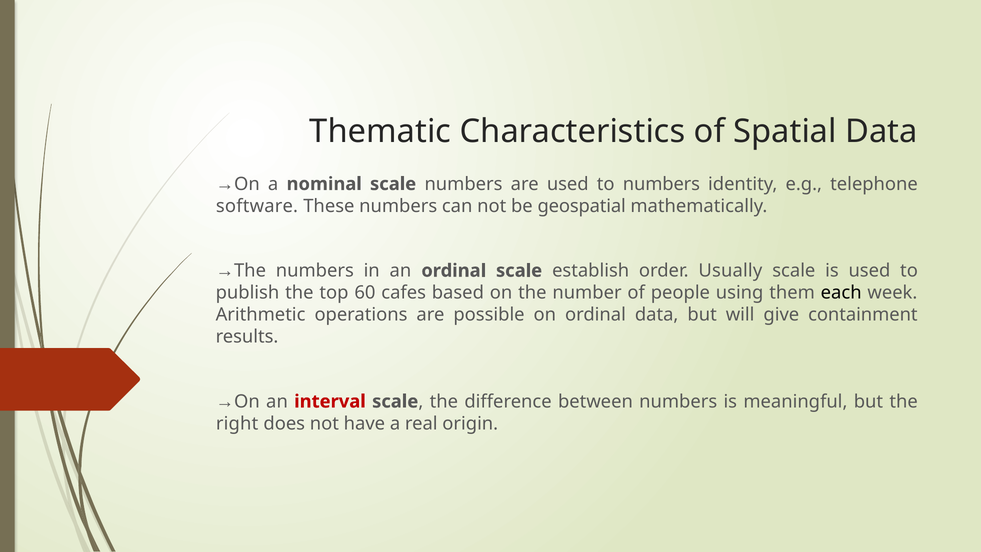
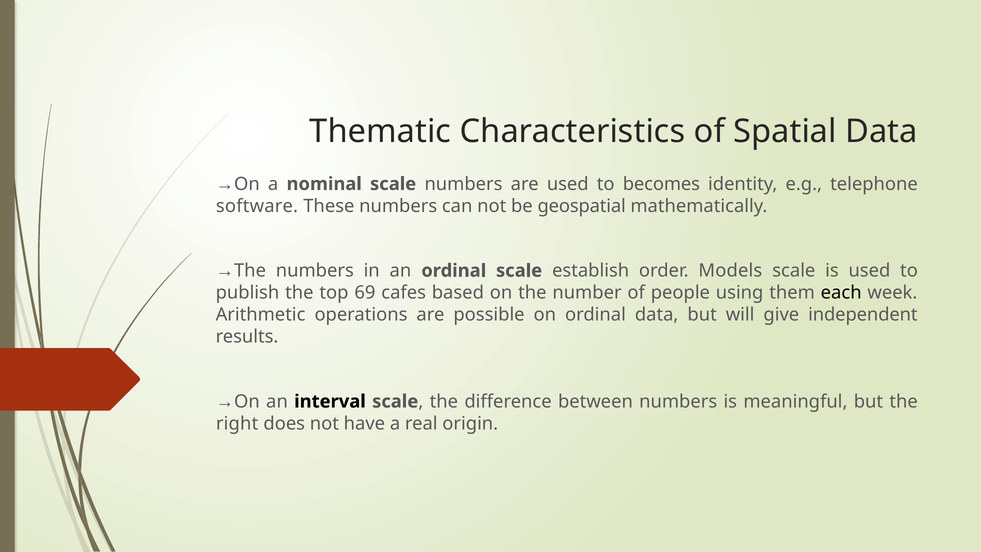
to numbers: numbers -> becomes
Usually: Usually -> Models
60: 60 -> 69
containment: containment -> independent
interval colour: red -> black
